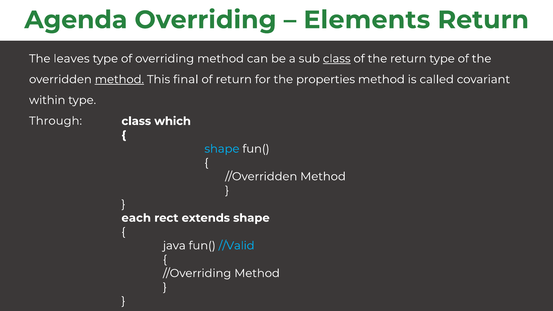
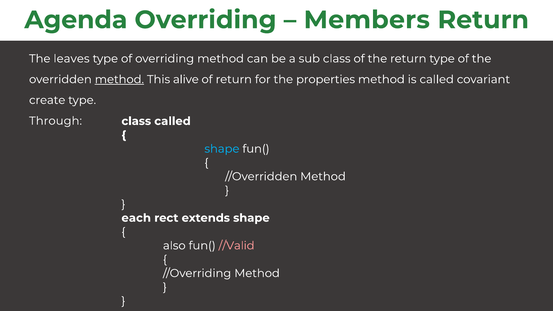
Elements: Elements -> Members
class at (337, 59) underline: present -> none
final: final -> alive
within: within -> create
class which: which -> called
java: java -> also
//Valid colour: light blue -> pink
